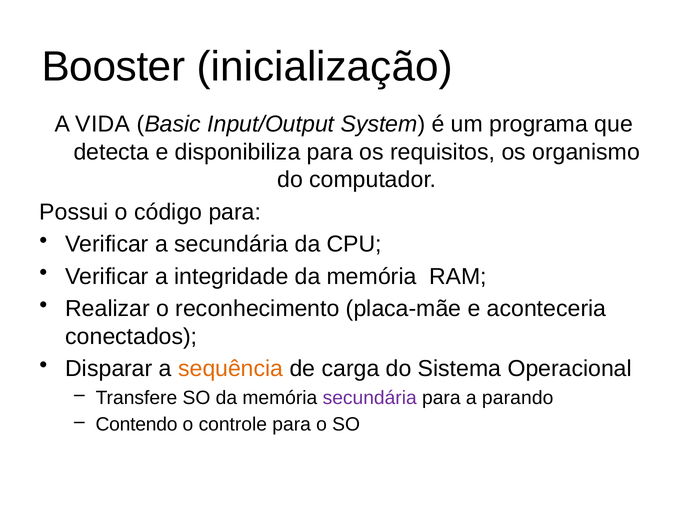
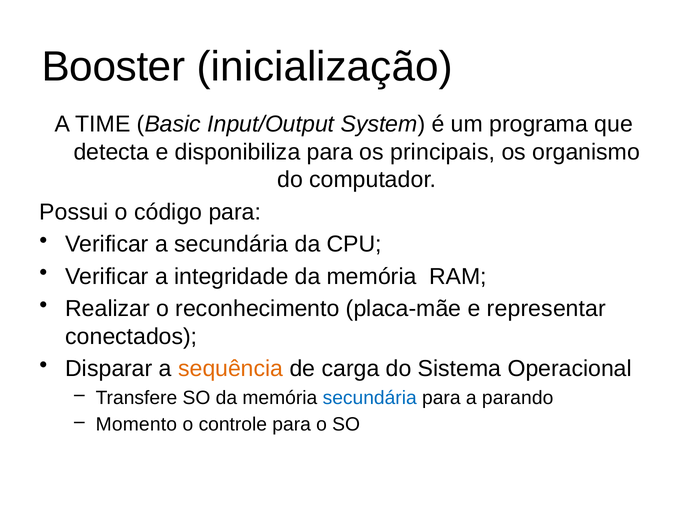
VIDA: VIDA -> TIME
requisitos: requisitos -> principais
aconteceria: aconteceria -> representar
secundária at (370, 398) colour: purple -> blue
Contendo: Contendo -> Momento
